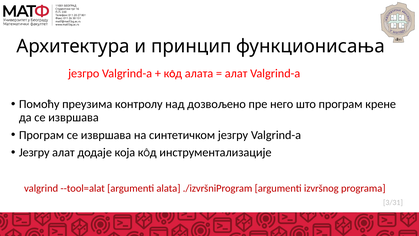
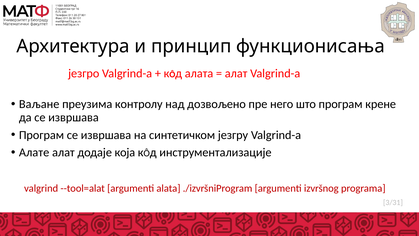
Помоћу: Помоћу -> Ваљане
Језгру at (34, 152): Језгру -> Алате
